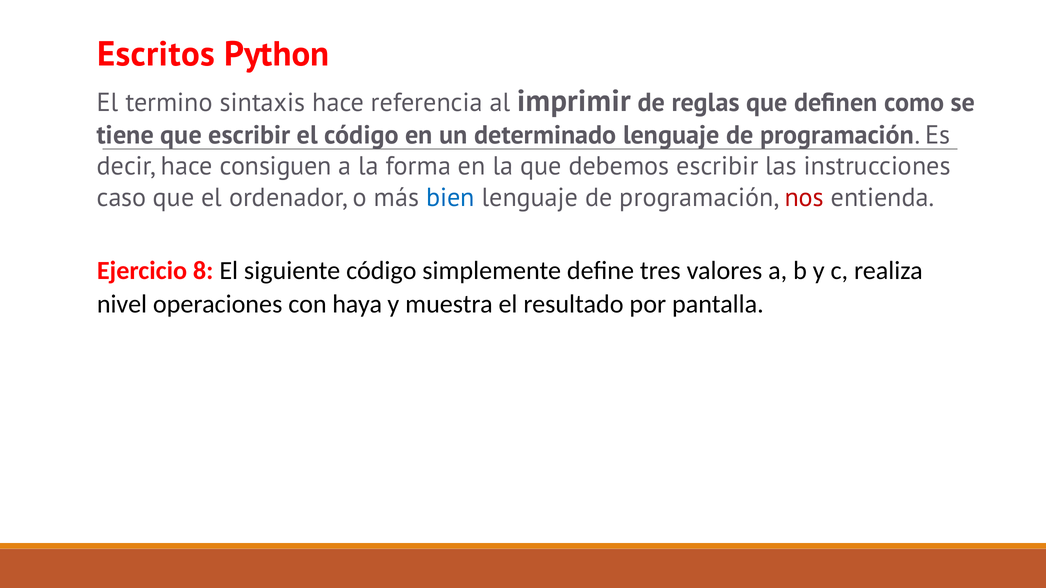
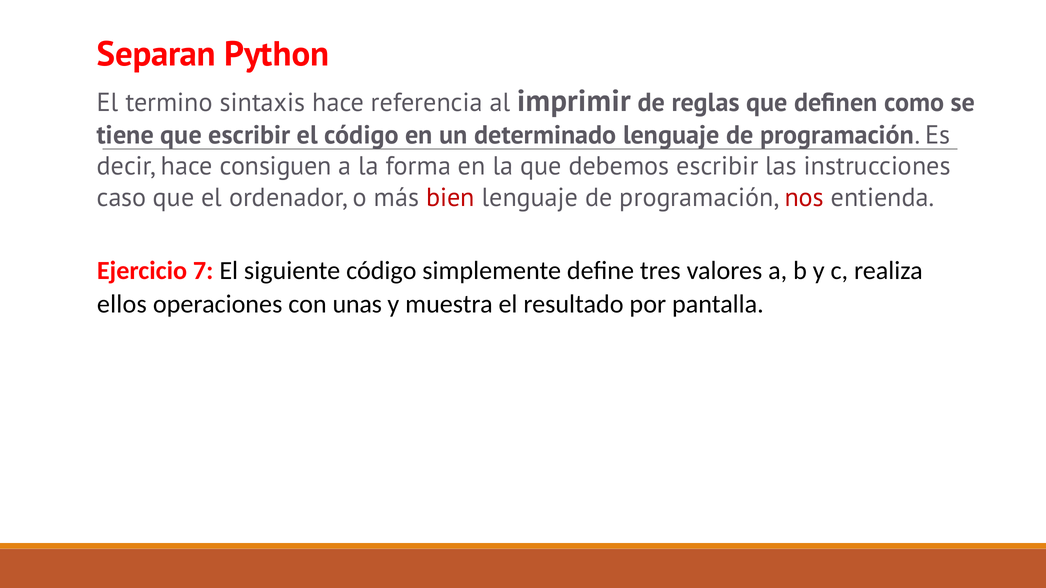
Escritos: Escritos -> Separan
bien colour: blue -> red
8: 8 -> 7
nivel: nivel -> ellos
haya: haya -> unas
